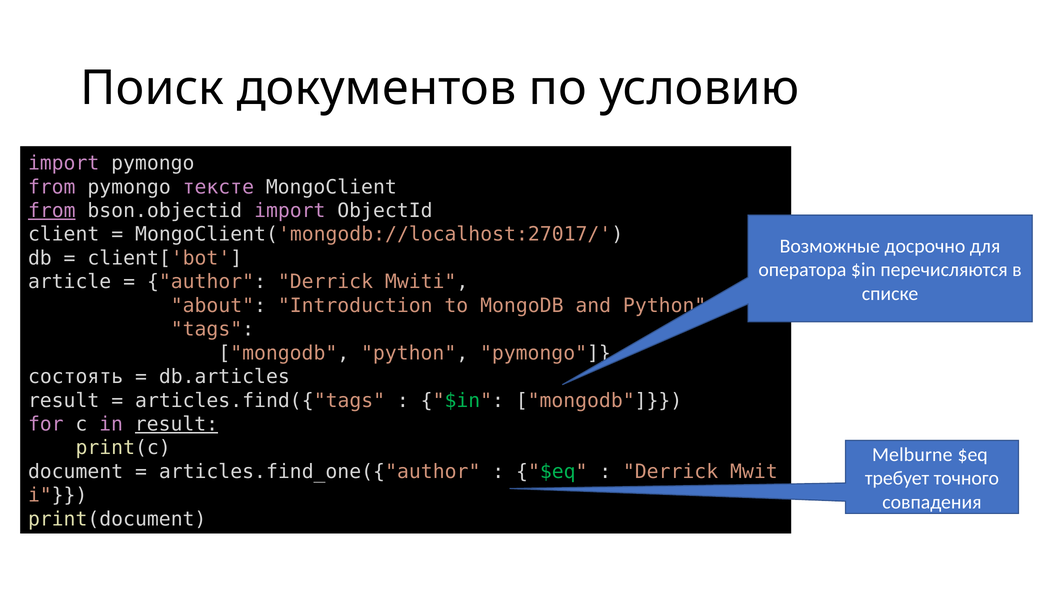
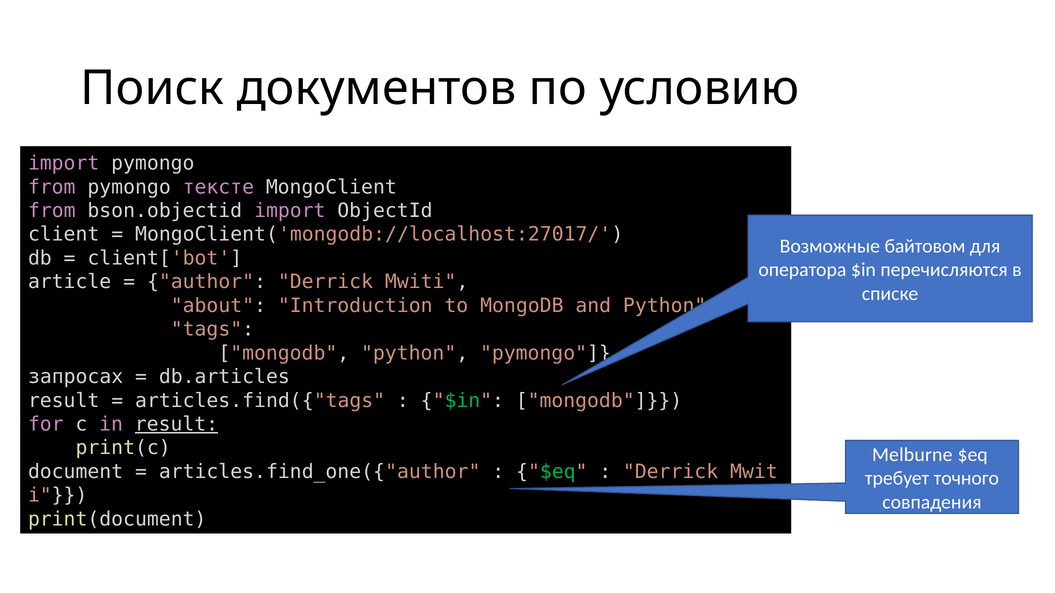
from at (52, 211) underline: present -> none
досрочно: досрочно -> байтовом
состоять: состоять -> запросах
